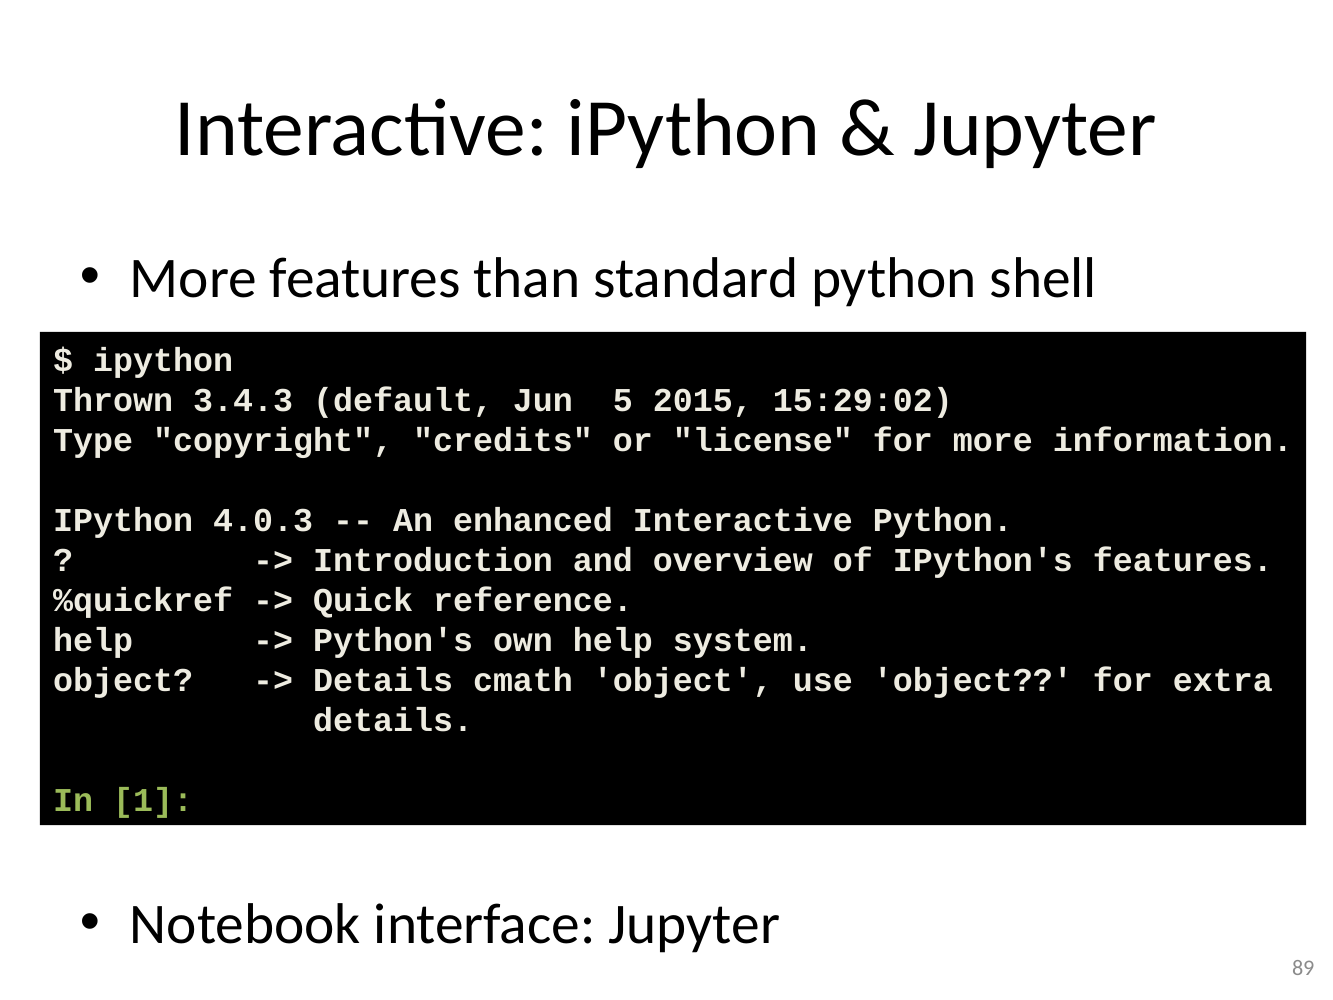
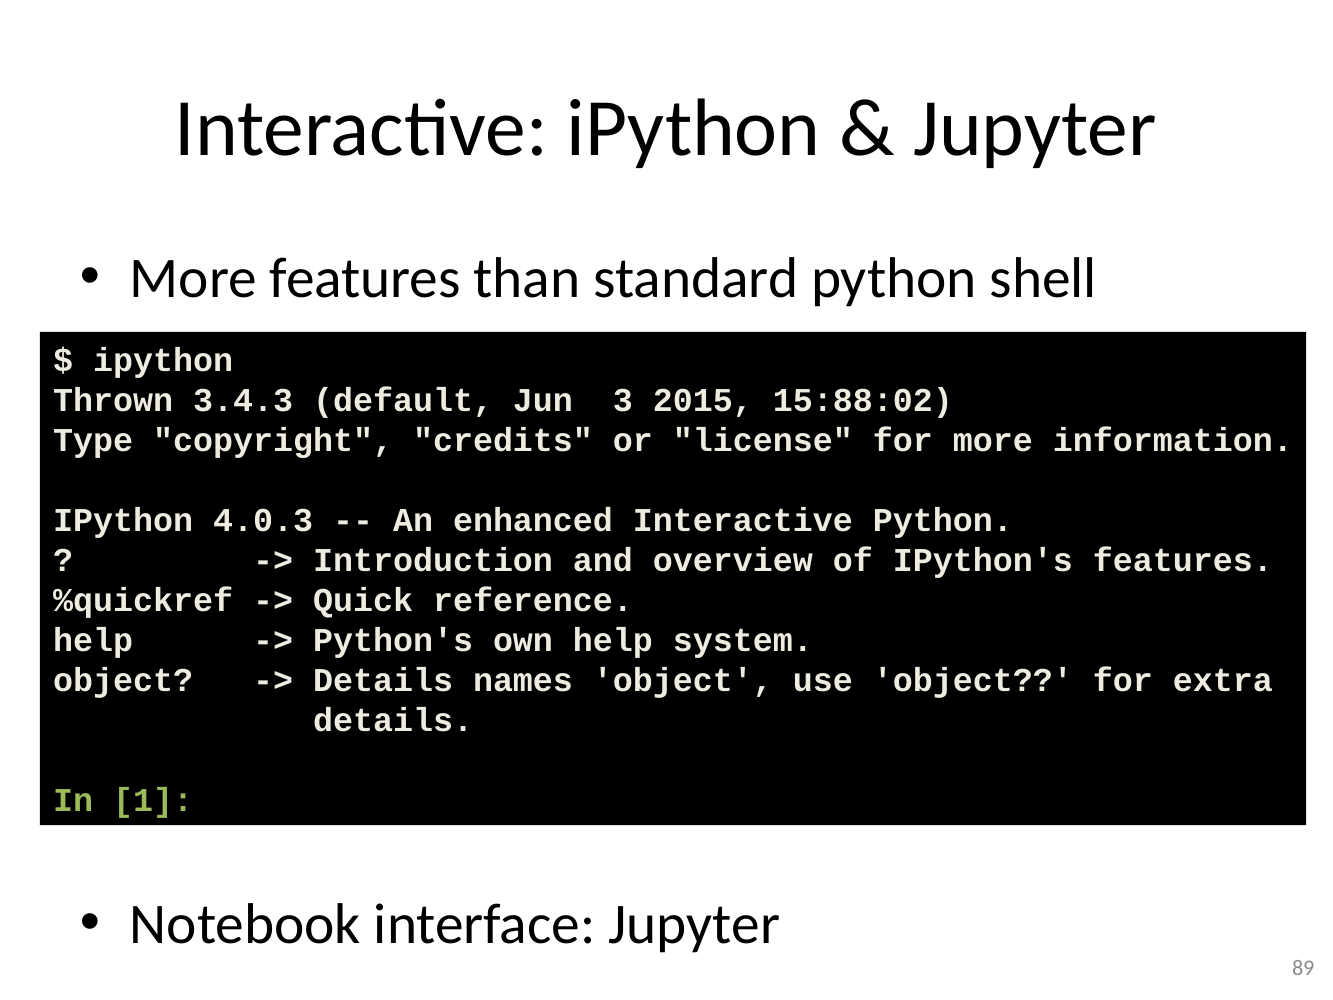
5: 5 -> 3
15:29:02: 15:29:02 -> 15:88:02
cmath: cmath -> names
